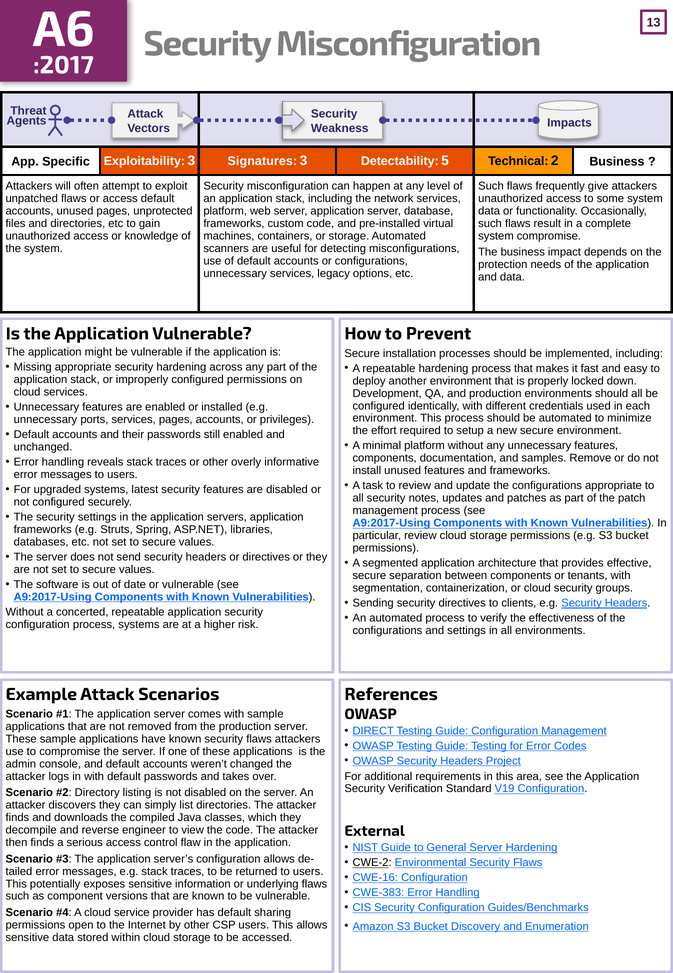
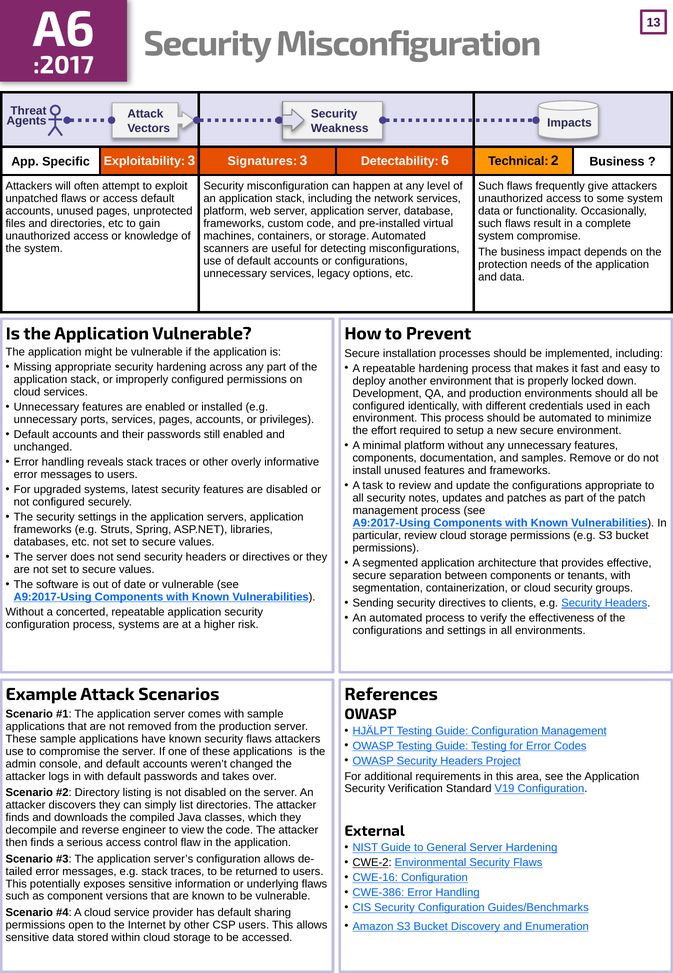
5: 5 -> 6
DIRECT: DIRECT -> HJÄLPT
CWE-383: CWE-383 -> CWE-386
